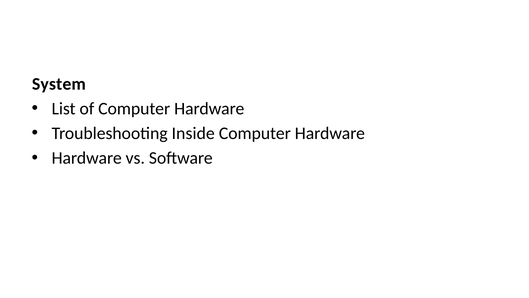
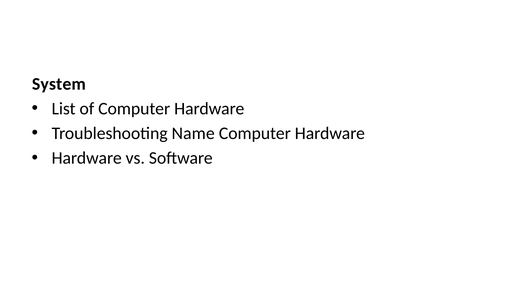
Inside: Inside -> Name
